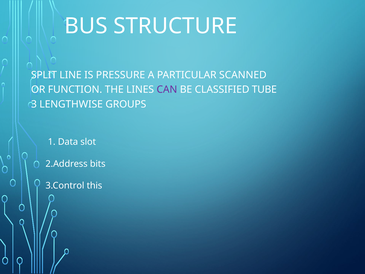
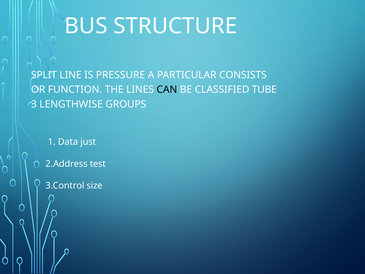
SCANNED: SCANNED -> CONSISTS
CAN colour: purple -> black
slot: slot -> just
bits: bits -> test
this: this -> size
